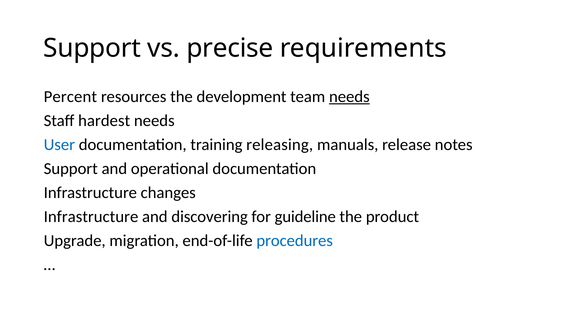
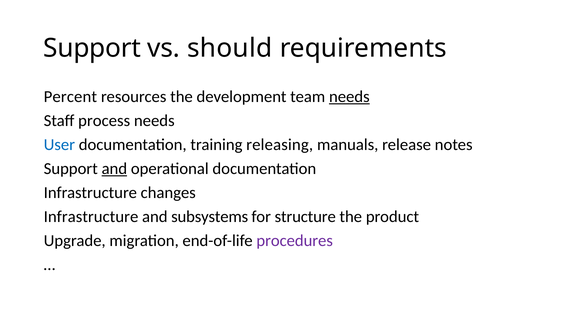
precise: precise -> should
hardest: hardest -> process
and at (114, 169) underline: none -> present
discovering: discovering -> subsystems
guideline: guideline -> structure
procedures colour: blue -> purple
